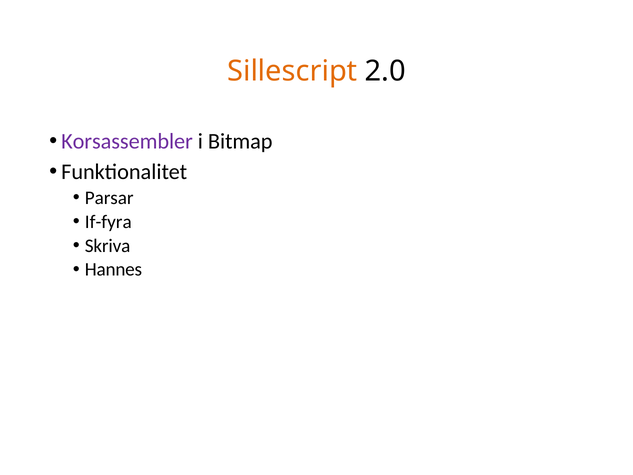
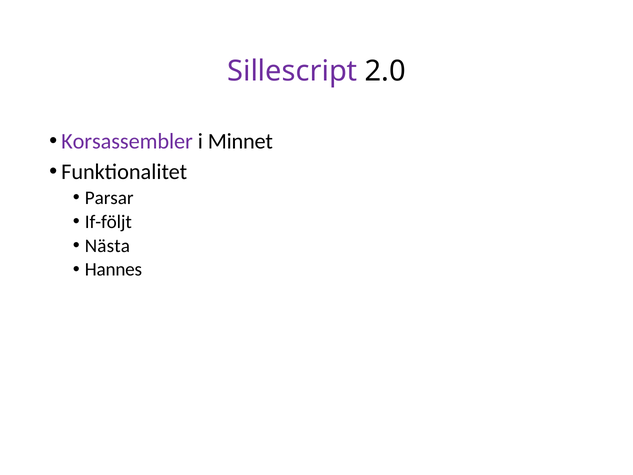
Sillescript colour: orange -> purple
Bitmap: Bitmap -> Minnet
If-fyra: If-fyra -> If-följt
Skriva: Skriva -> Nästa
